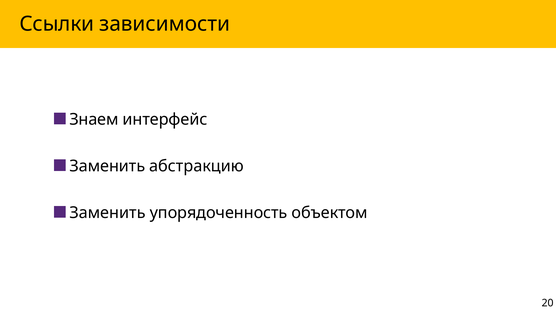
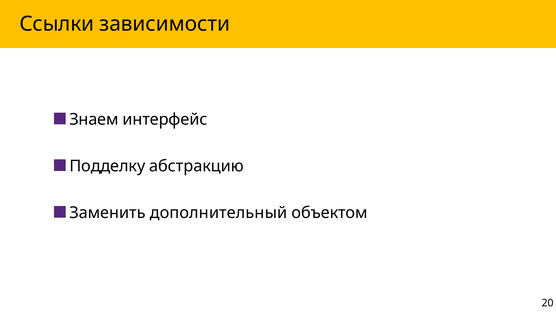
Заменить at (107, 166): Заменить -> Подделку
упорядоченность: упорядоченность -> дополнительный
